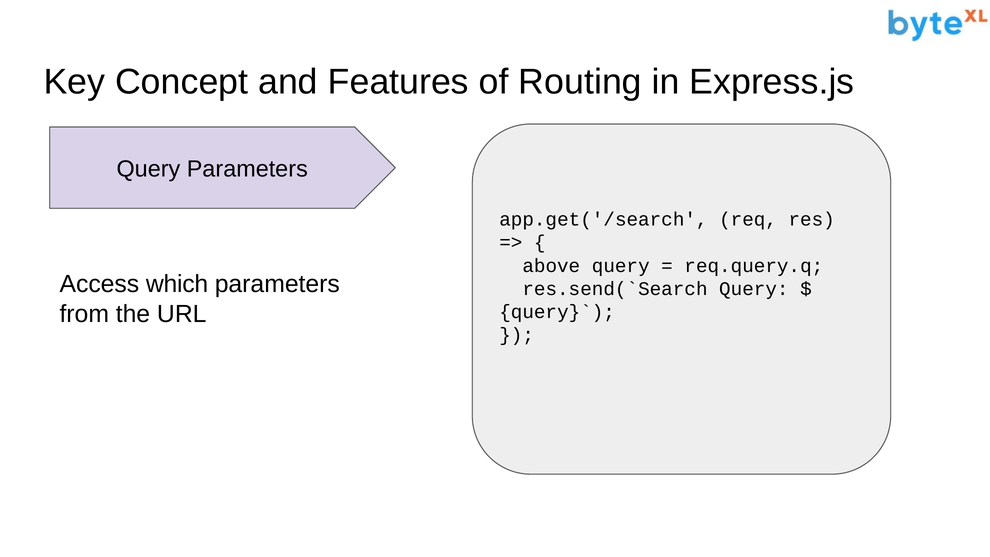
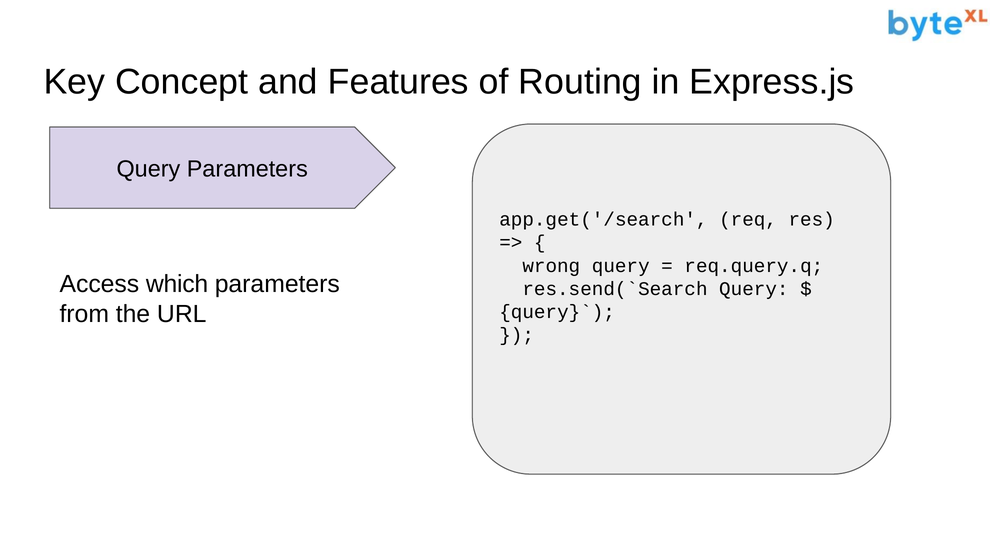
above: above -> wrong
